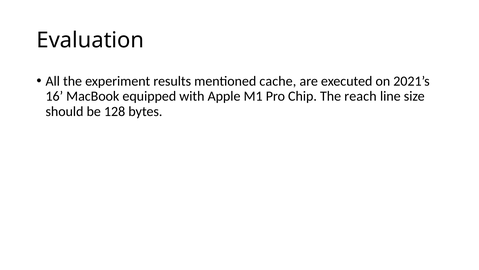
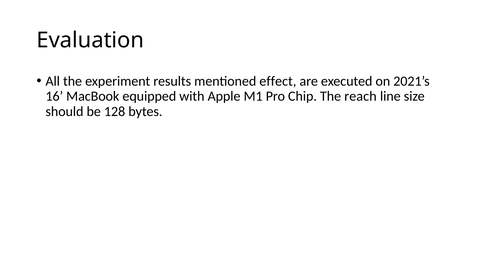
cache: cache -> effect
